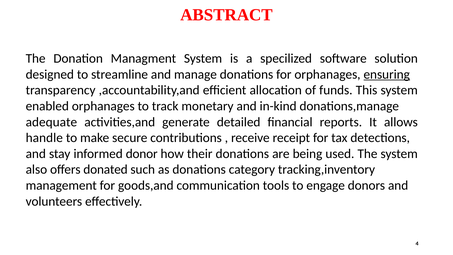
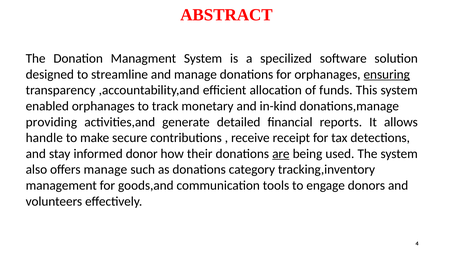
adequate: adequate -> providing
are underline: none -> present
offers donated: donated -> manage
